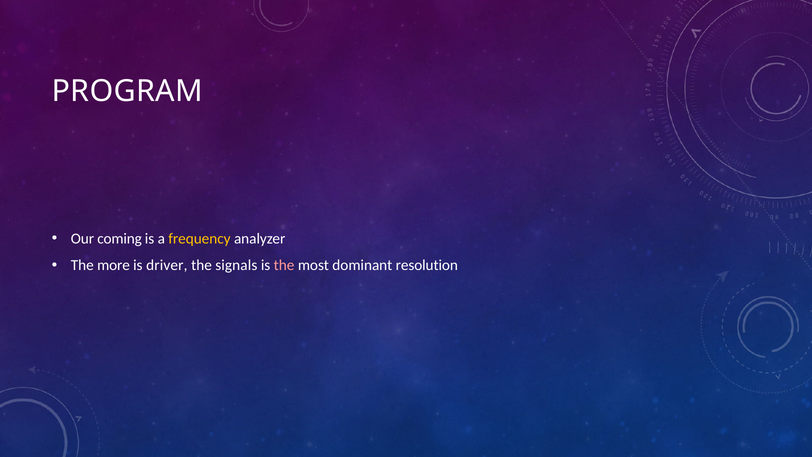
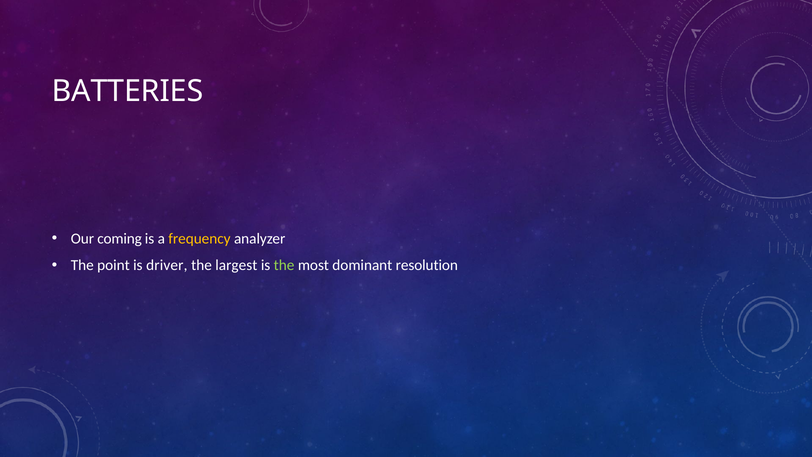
PROGRAM: PROGRAM -> BATTERIES
more: more -> point
signals: signals -> largest
the at (284, 265) colour: pink -> light green
